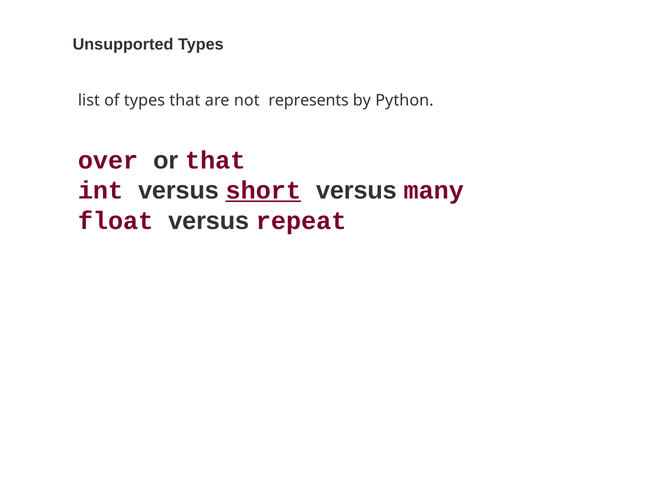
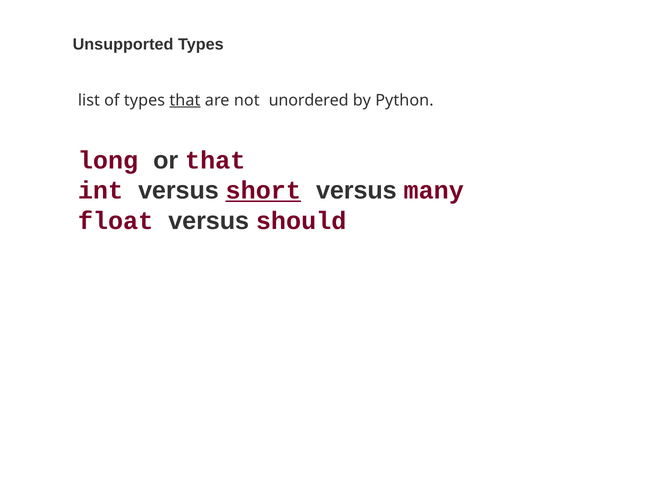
that at (185, 100) underline: none -> present
represents: represents -> unordered
over: over -> long
repeat: repeat -> should
